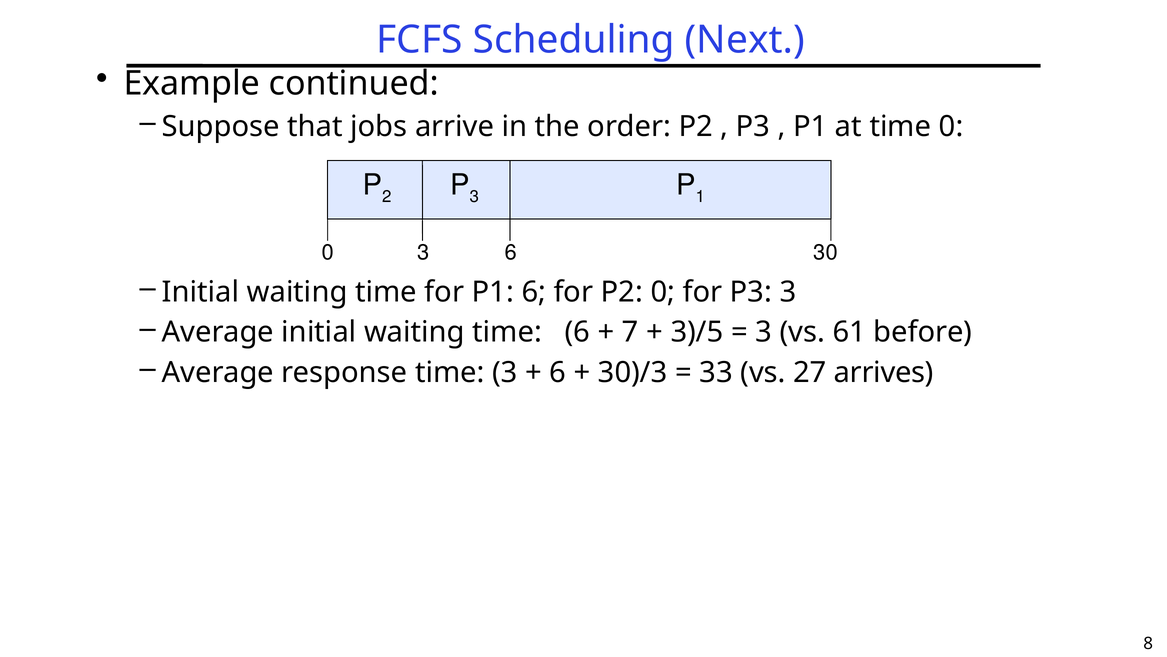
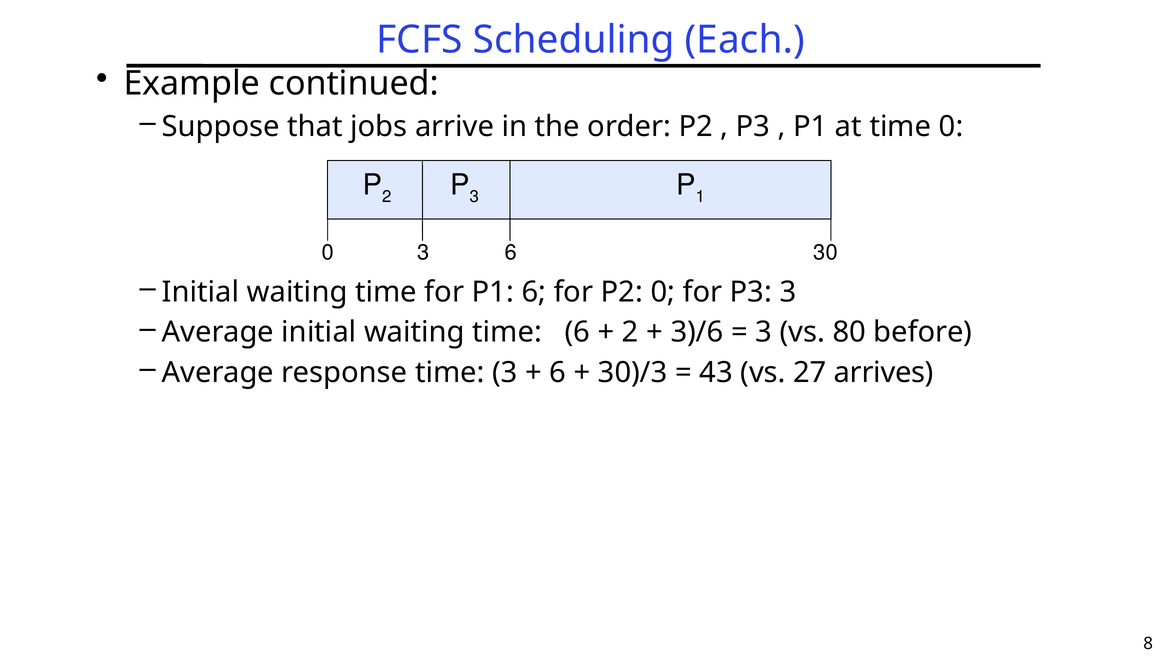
Next: Next -> Each
7 at (630, 332): 7 -> 2
3)/5: 3)/5 -> 3)/6
61: 61 -> 80
33: 33 -> 43
